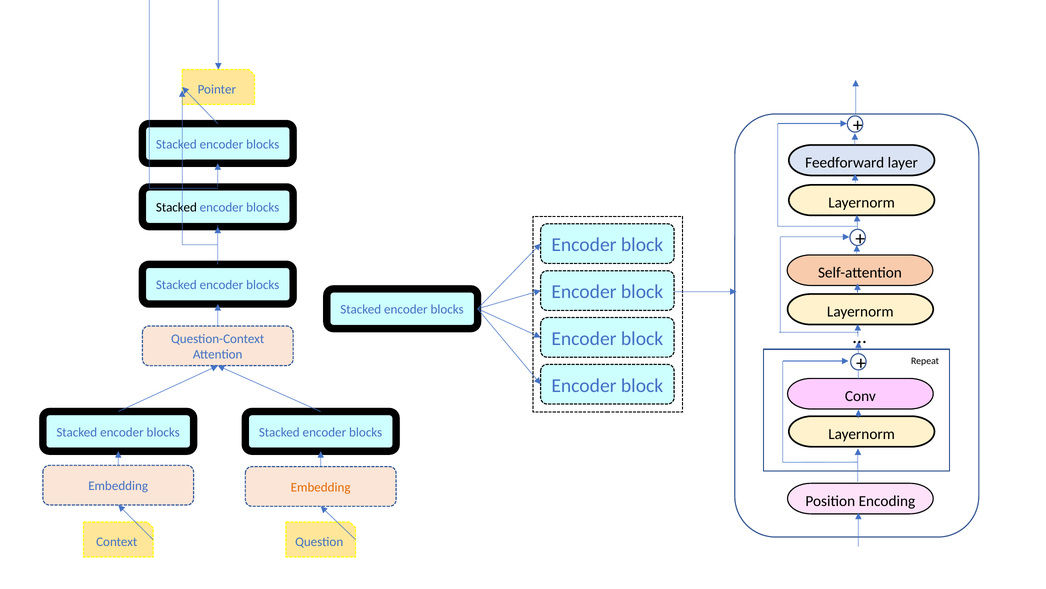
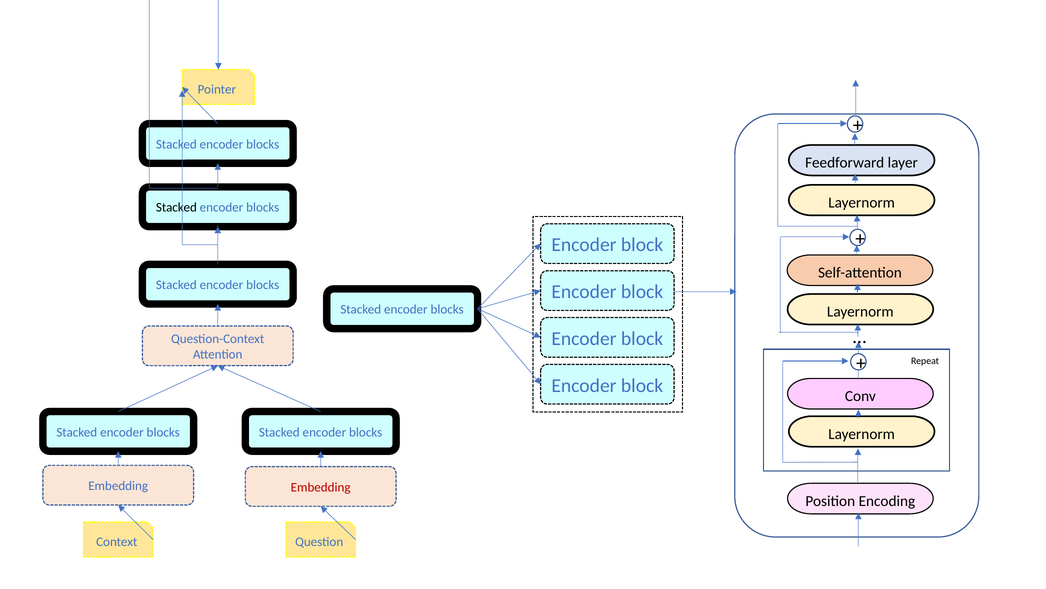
Embedding at (321, 487) colour: orange -> red
